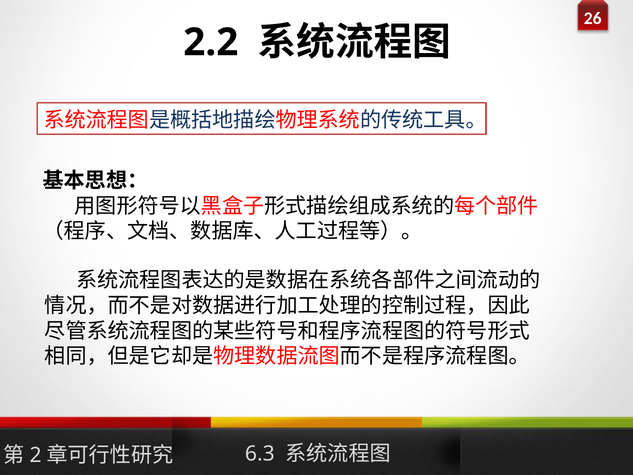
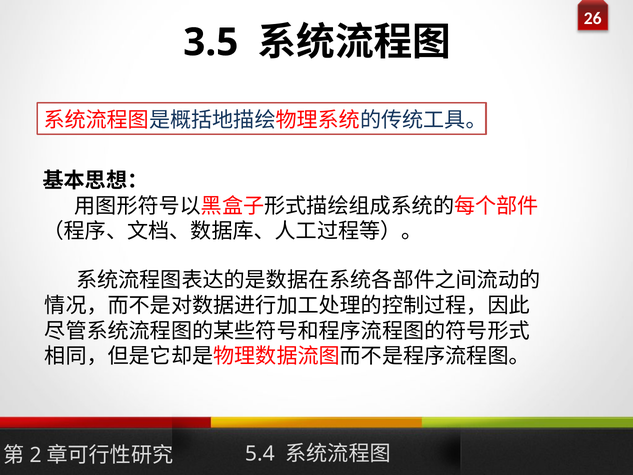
2.2: 2.2 -> 3.5
6.3: 6.3 -> 5.4
